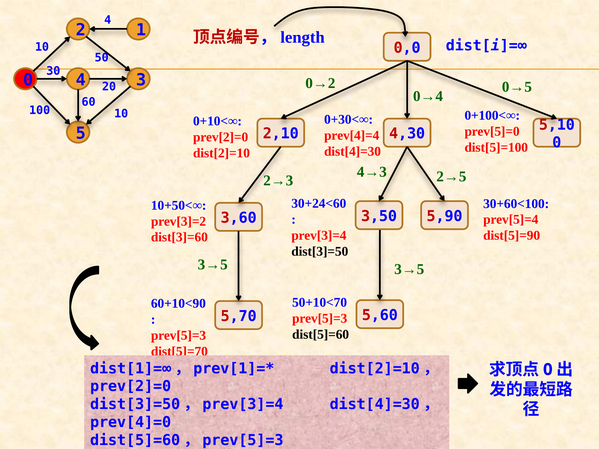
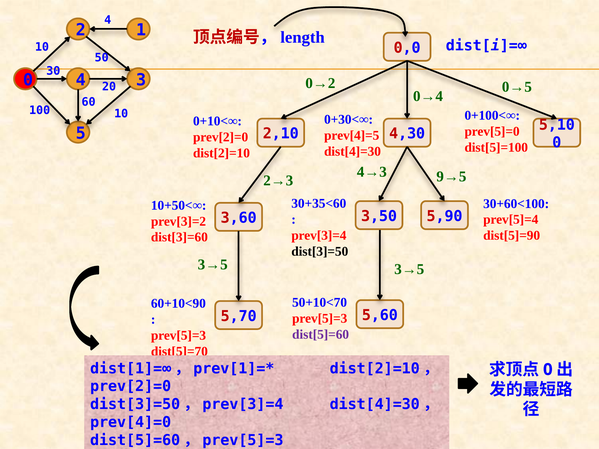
prev[4]=4: prev[4]=4 -> prev[4]=5
2→5: 2→5 -> 9→5
30+24<60: 30+24<60 -> 30+35<60
dist[5]=60 colour: black -> purple
